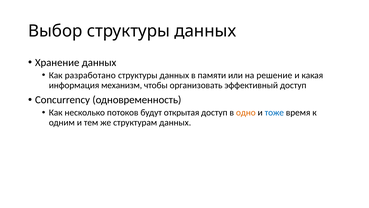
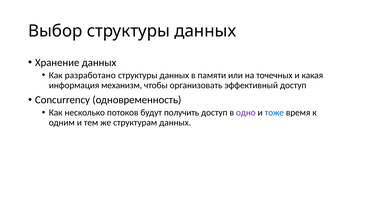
решение: решение -> точечных
открытая: открытая -> получить
одно colour: orange -> purple
